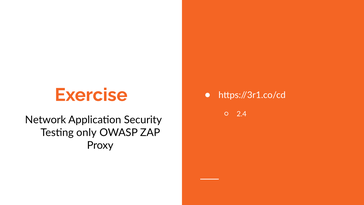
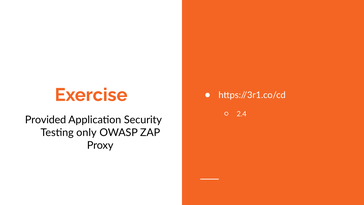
Network: Network -> Provided
